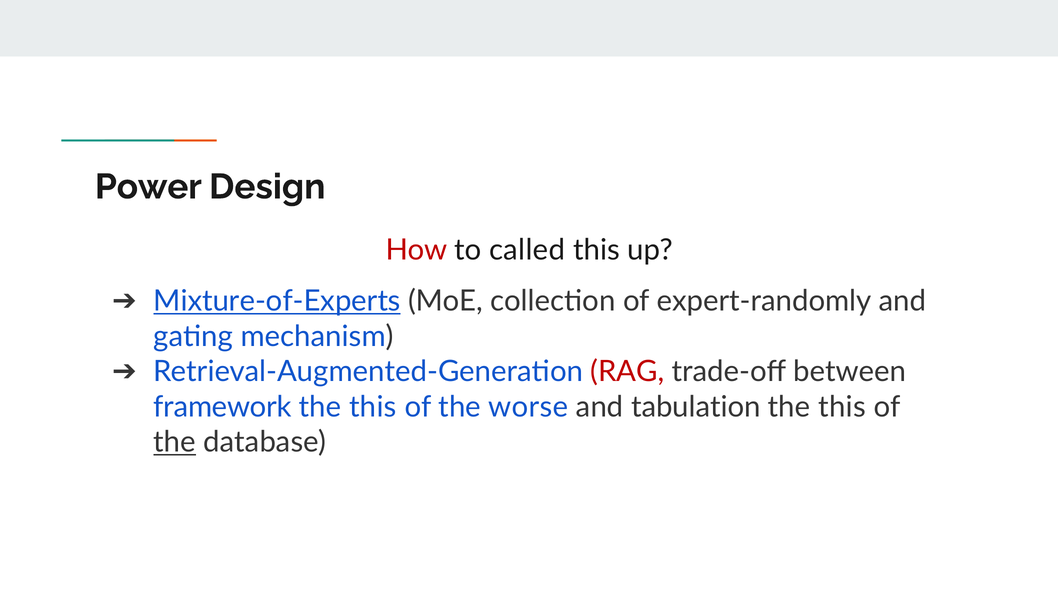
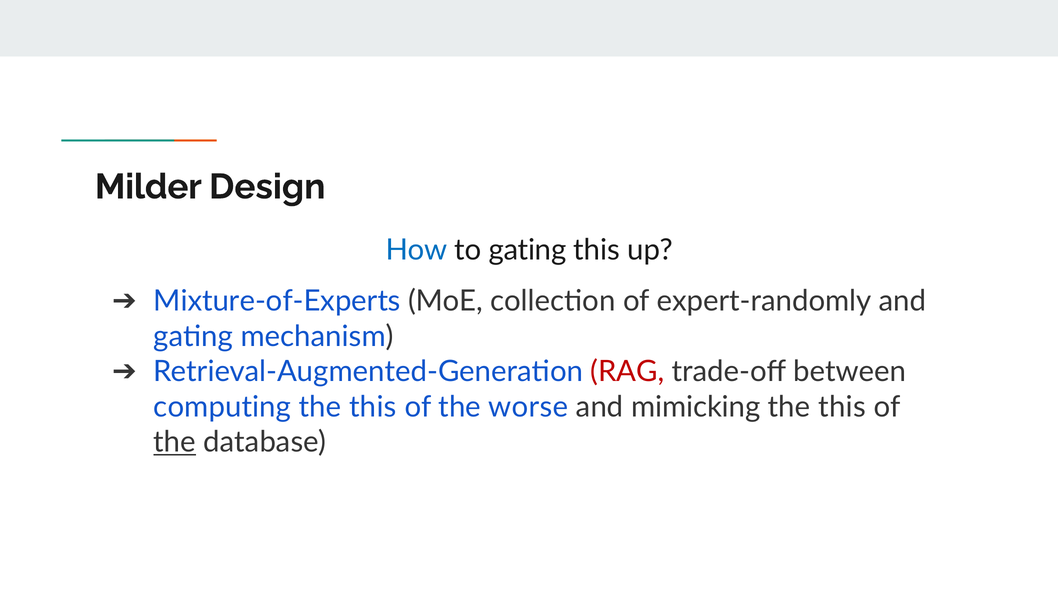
Power: Power -> Milder
How colour: red -> blue
to called: called -> gating
Mixture-of-Experts underline: present -> none
framework: framework -> computing
tabulation: tabulation -> mimicking
